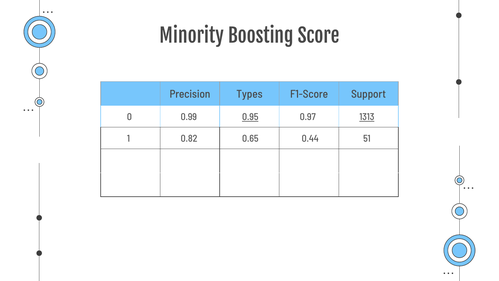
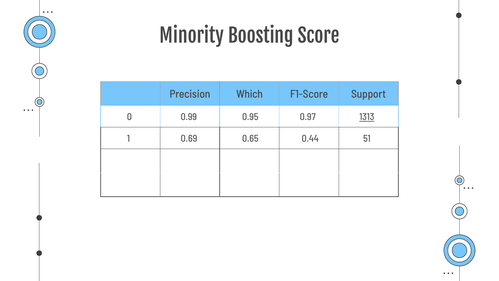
Types: Types -> Which
0.95 underline: present -> none
0.82: 0.82 -> 0.69
